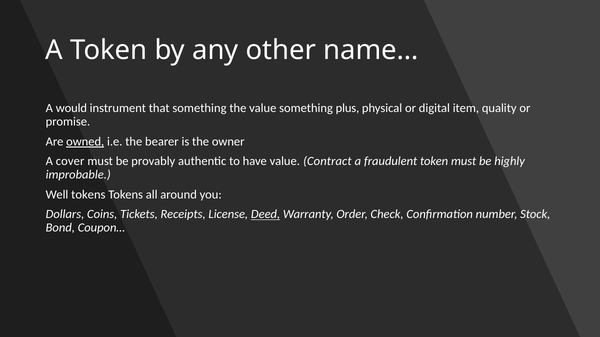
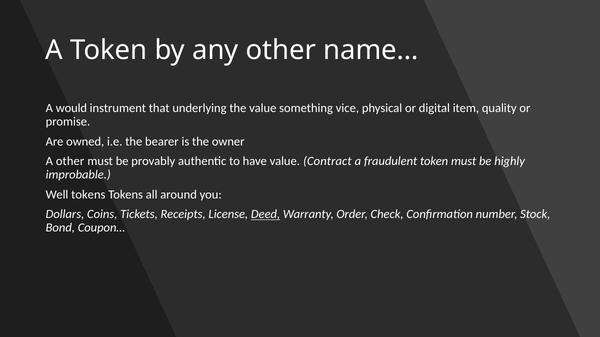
that something: something -> underlying
plus: plus -> vice
owned underline: present -> none
A cover: cover -> other
